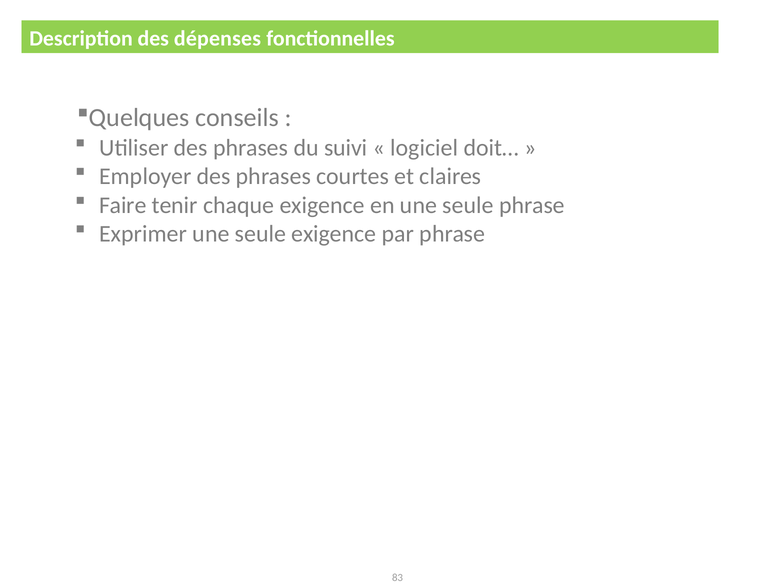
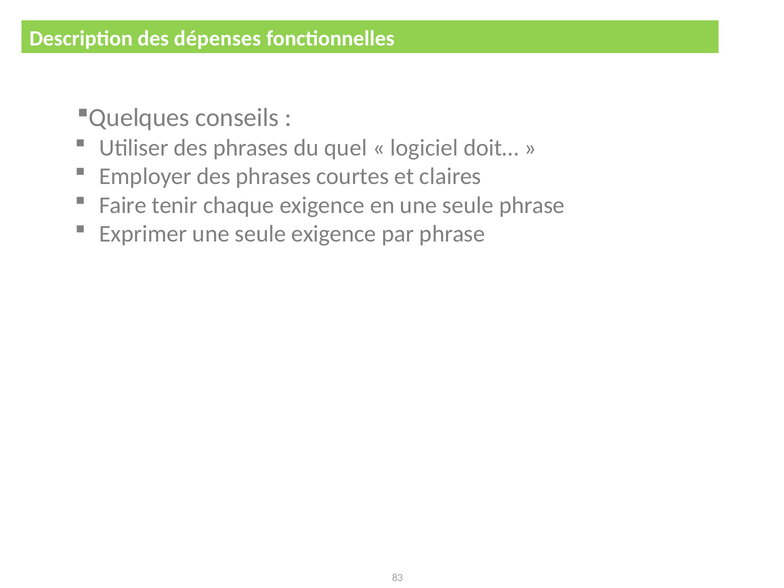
suivi: suivi -> quel
